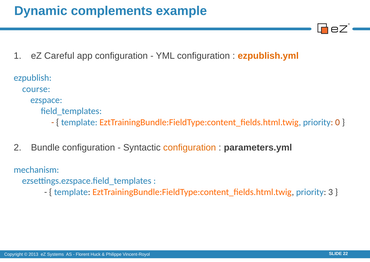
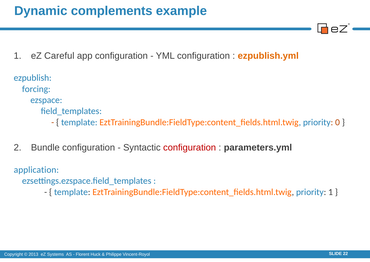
course: course -> forcing
configuration at (190, 147) colour: orange -> red
mechanism: mechanism -> application
priority 3: 3 -> 1
